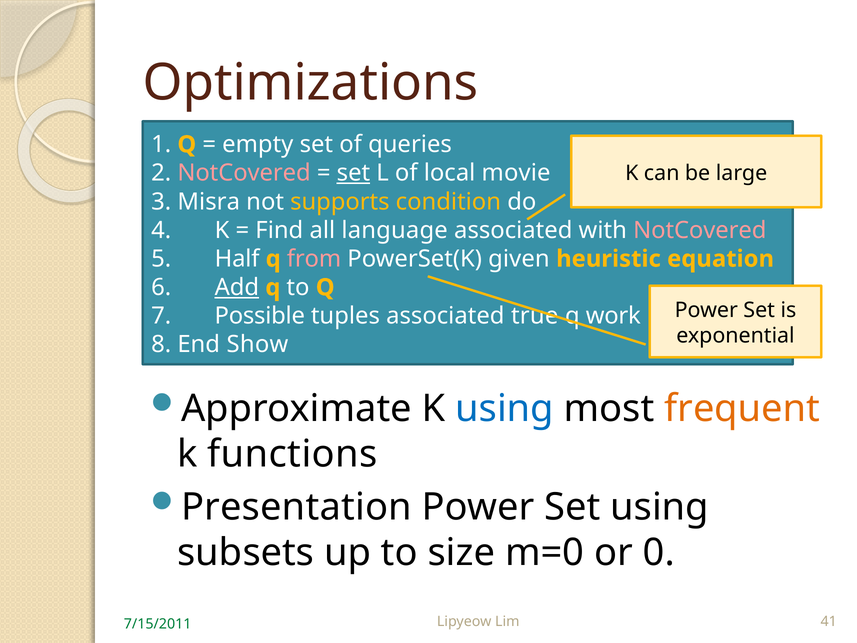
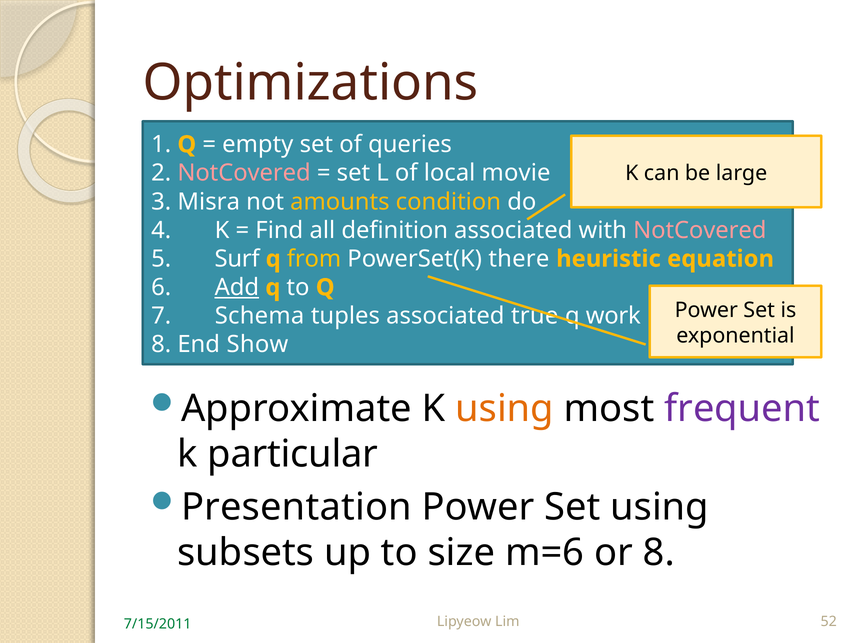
set at (353, 173) underline: present -> none
supports: supports -> amounts
language: language -> definition
Half: Half -> Surf
from colour: pink -> yellow
given: given -> there
Possible: Possible -> Schema
using at (505, 408) colour: blue -> orange
frequent colour: orange -> purple
functions: functions -> particular
m=0: m=0 -> m=6
or 0: 0 -> 8
41: 41 -> 52
